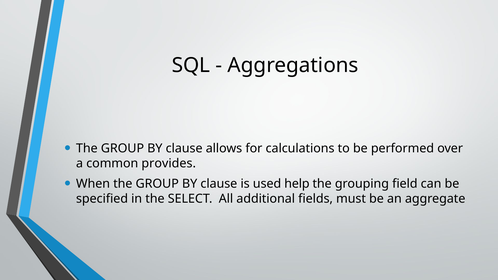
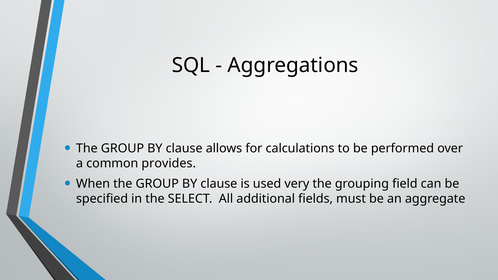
help: help -> very
